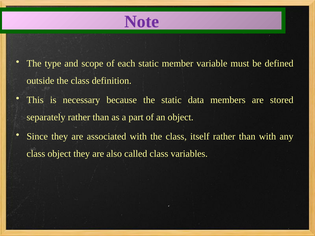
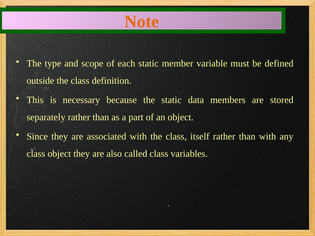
Note colour: purple -> orange
